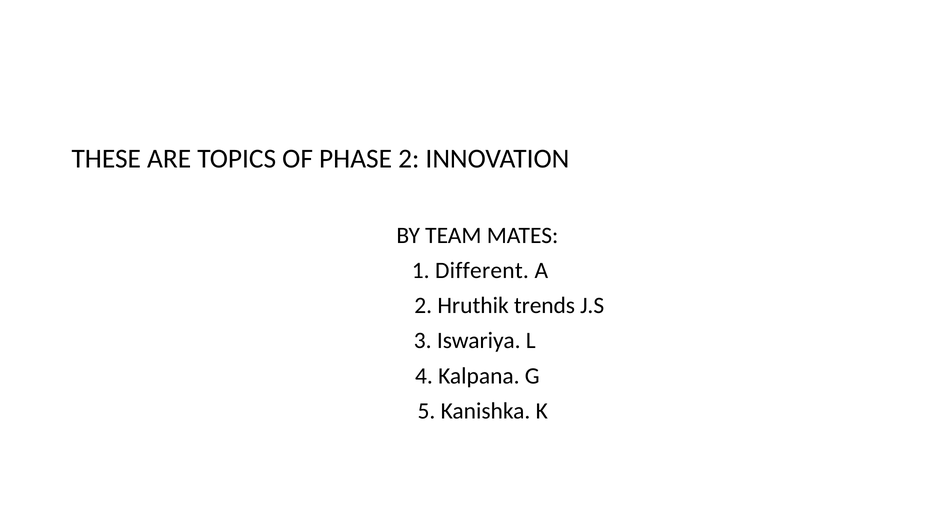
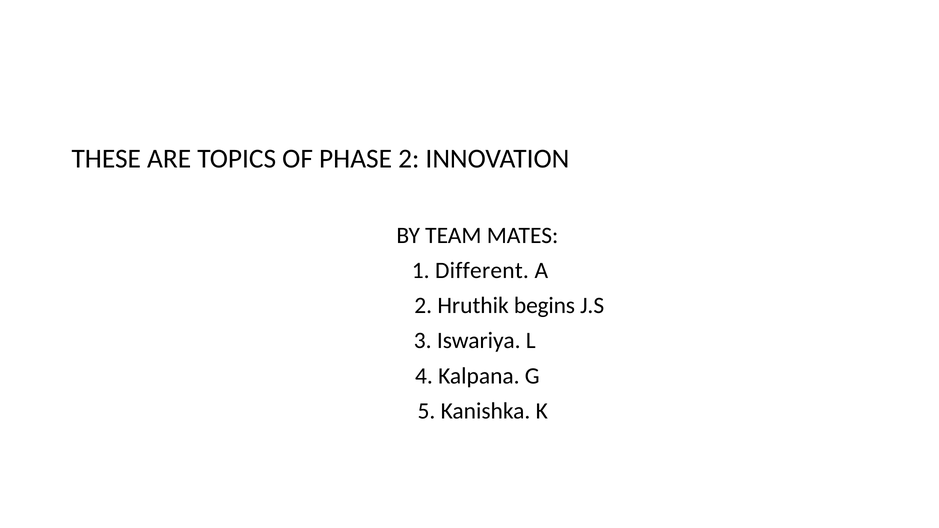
trends: trends -> begins
